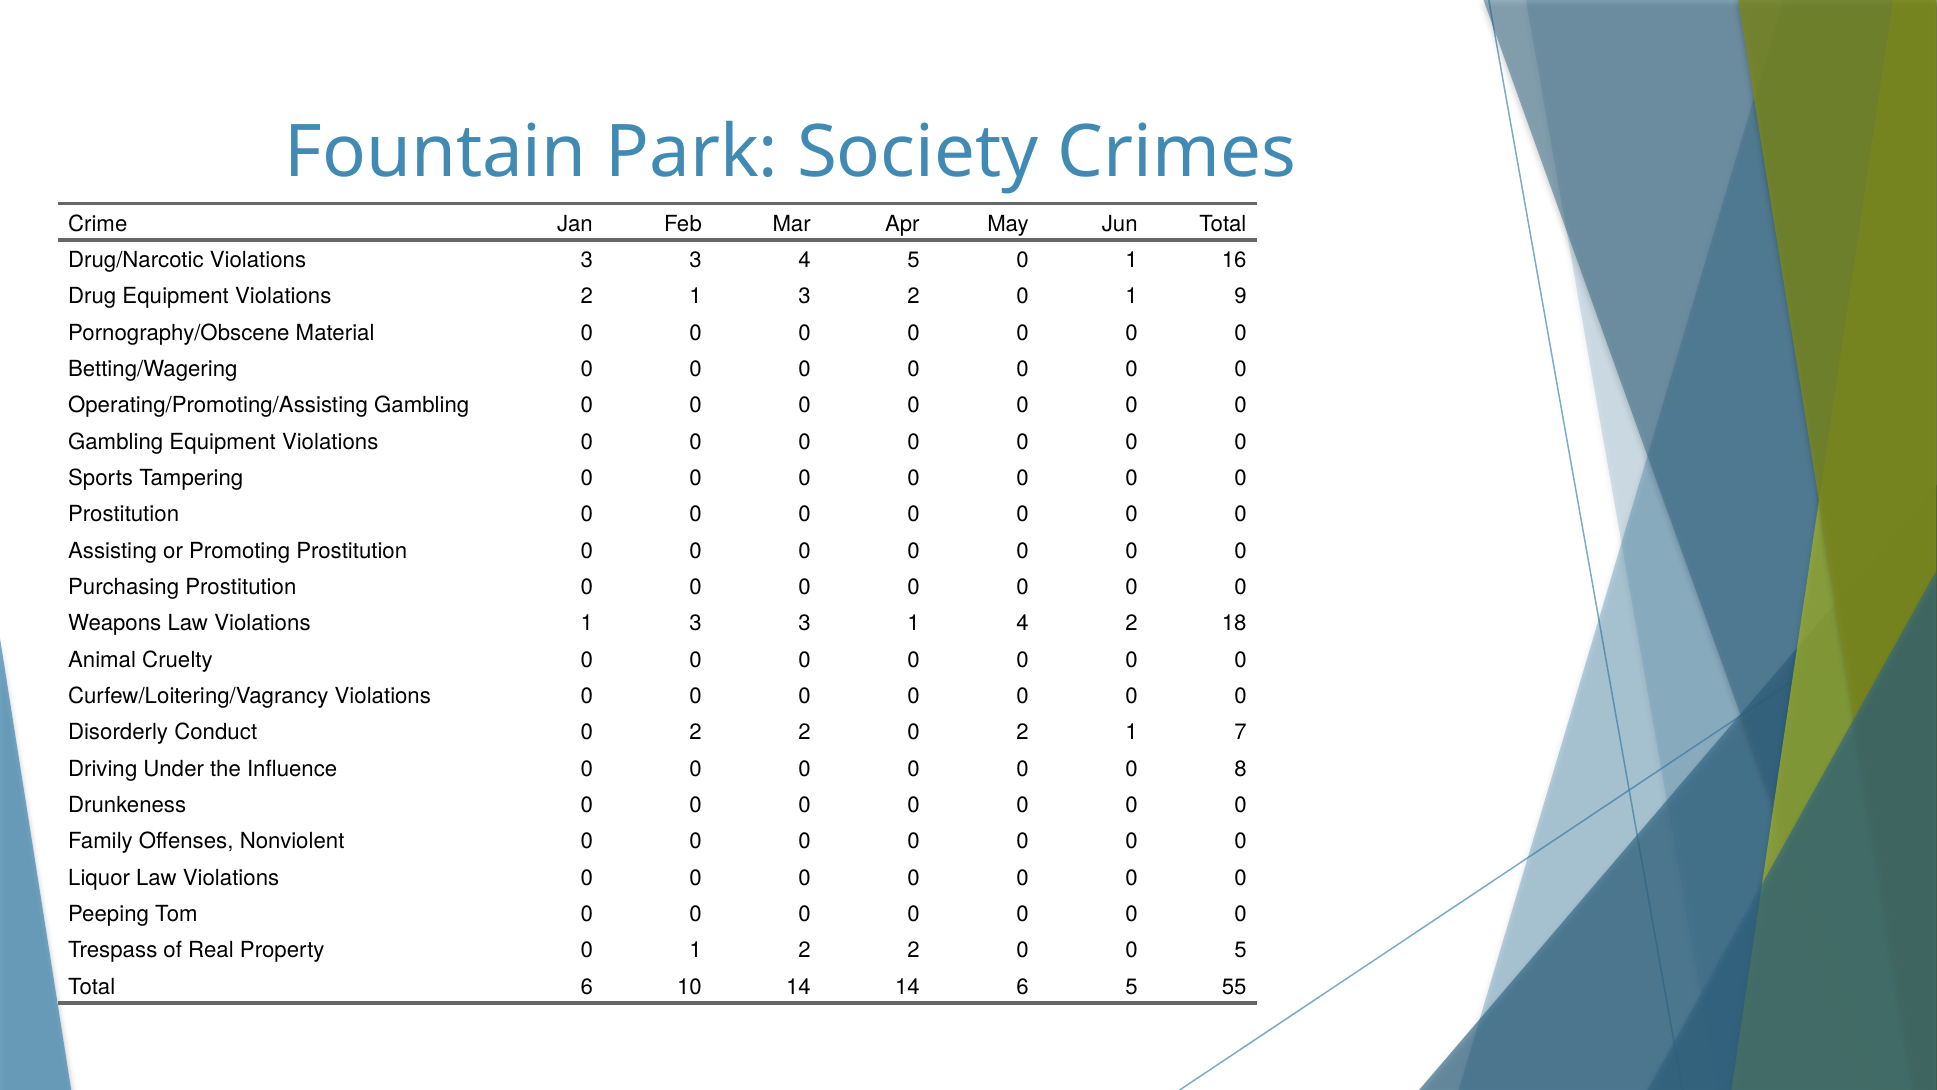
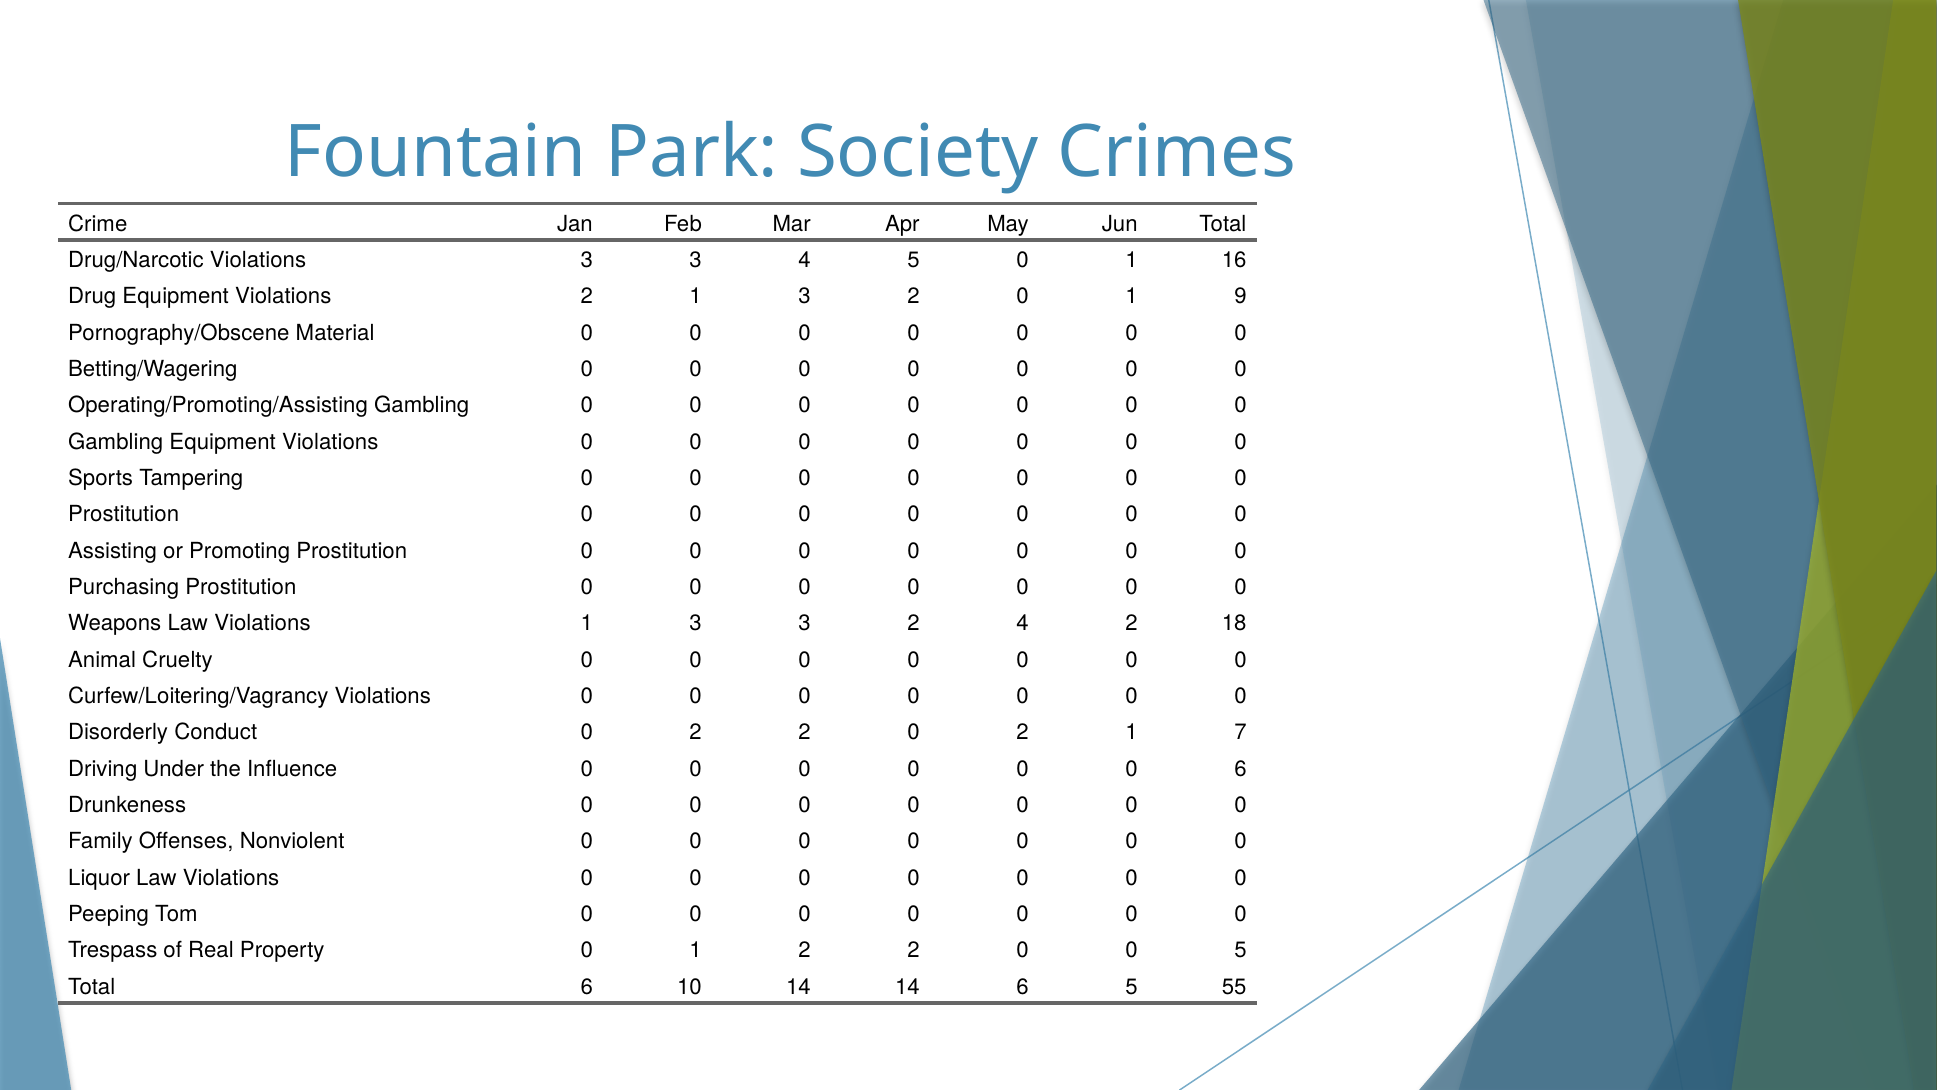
3 3 1: 1 -> 2
0 8: 8 -> 6
